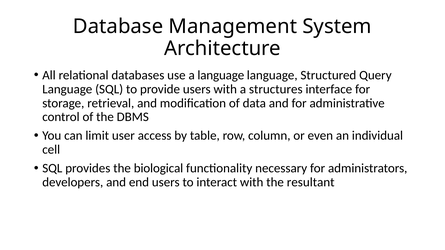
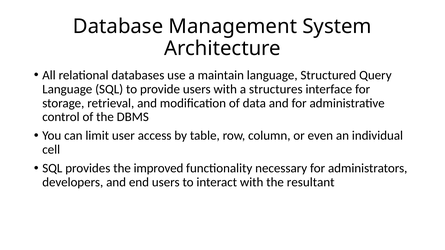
a language: language -> maintain
biological: biological -> improved
